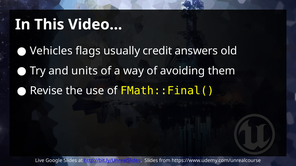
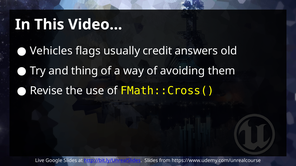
units: units -> thing
FMath::Final(: FMath::Final( -> FMath::Cross(
